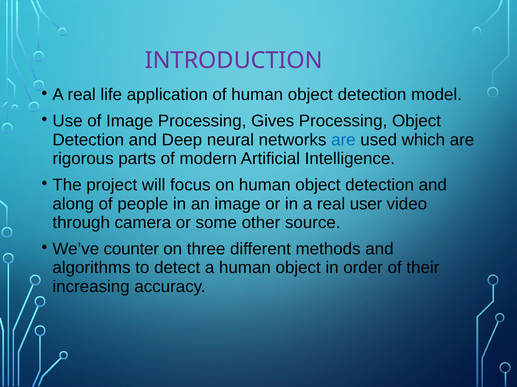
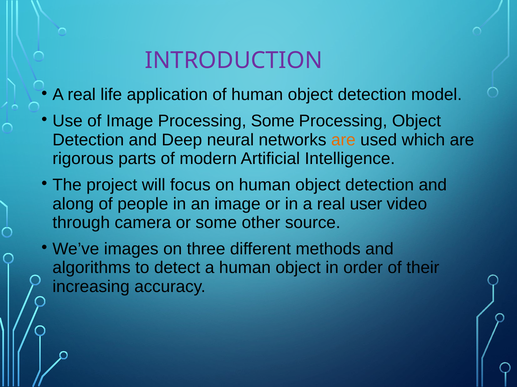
Processing Gives: Gives -> Some
are at (343, 140) colour: blue -> orange
counter: counter -> images
